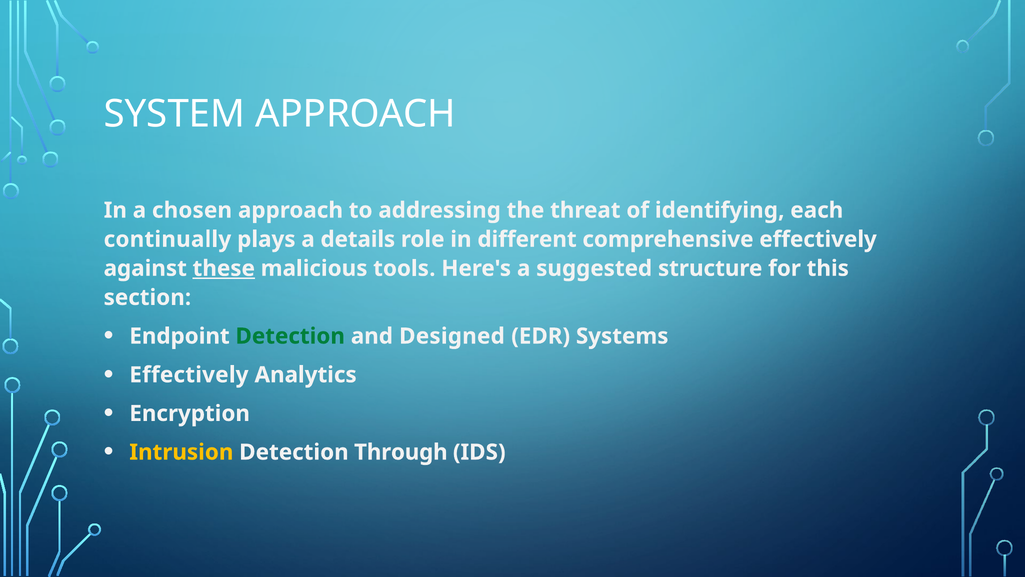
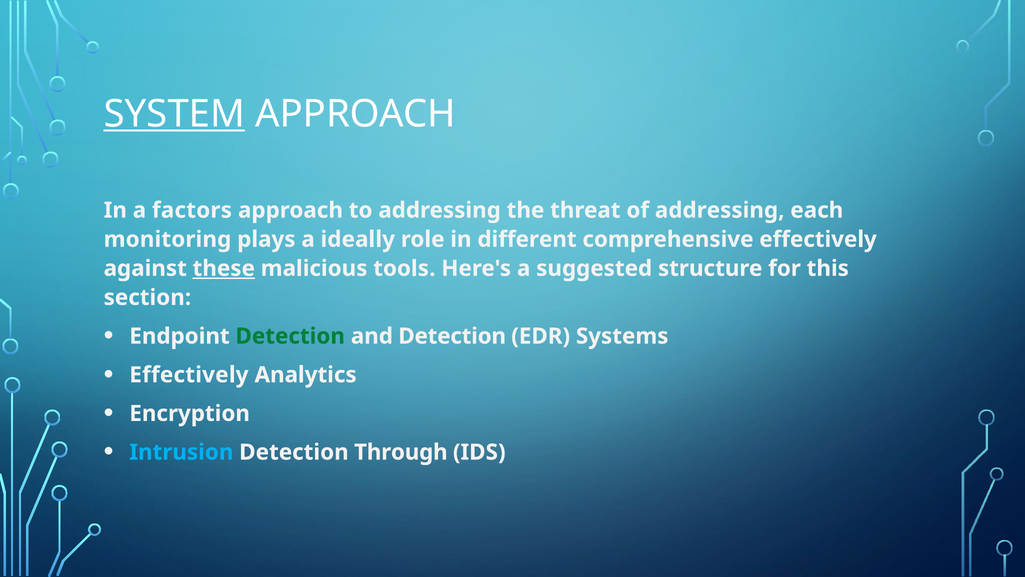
SYSTEM underline: none -> present
chosen: chosen -> factors
of identifying: identifying -> addressing
continually: continually -> monitoring
details: details -> ideally
and Designed: Designed -> Detection
Intrusion colour: yellow -> light blue
